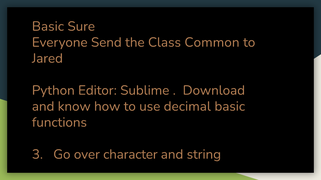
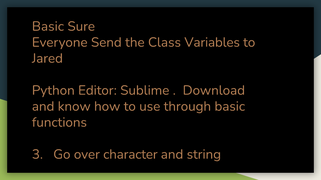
Common: Common -> Variables
decimal: decimal -> through
